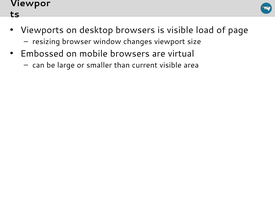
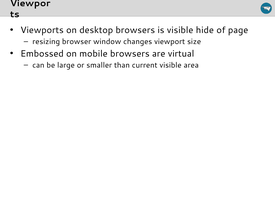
load: load -> hide
